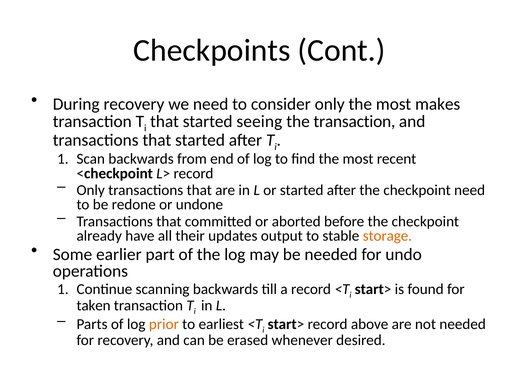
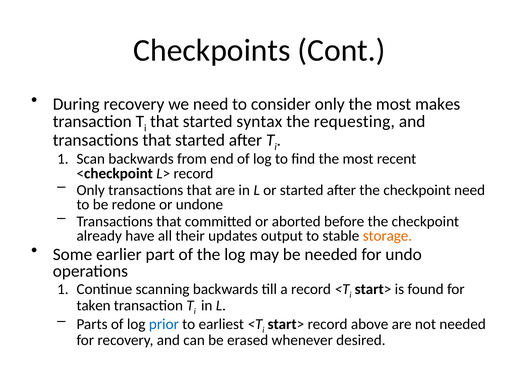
seeing: seeing -> syntax
the transaction: transaction -> requesting
prior colour: orange -> blue
